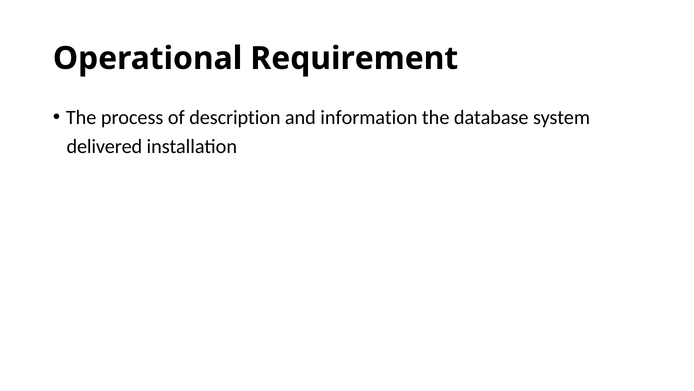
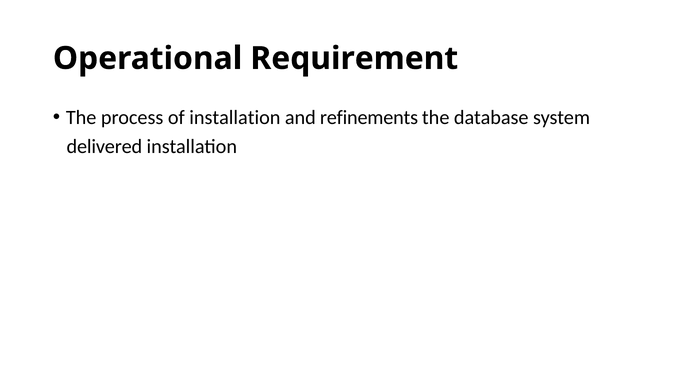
of description: description -> installation
information: information -> refinements
